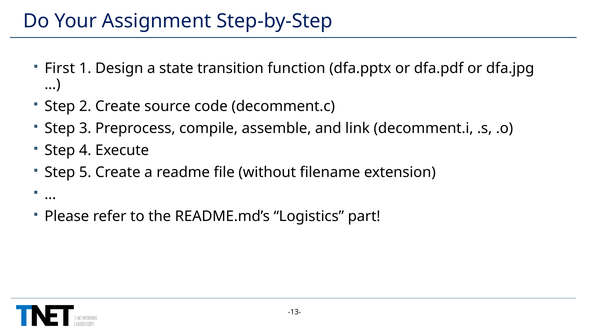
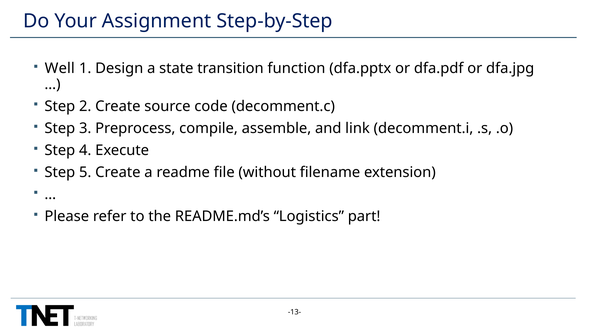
First: First -> Well
